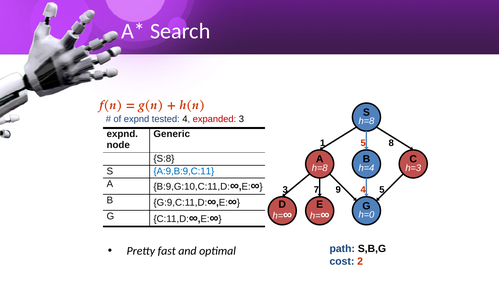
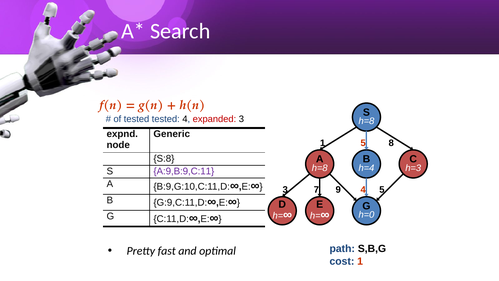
of expnd: expnd -> tested
A:9,B:9,C:11 colour: blue -> purple
cost 2: 2 -> 1
